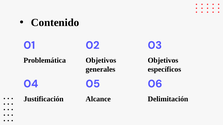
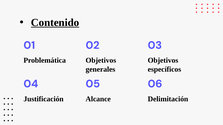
Contenido underline: none -> present
